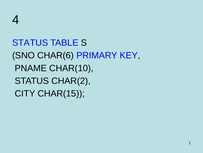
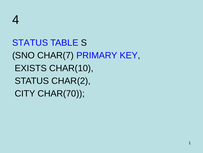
CHAR(6: CHAR(6 -> CHAR(7
PNAME: PNAME -> EXISTS
CHAR(15: CHAR(15 -> CHAR(70
